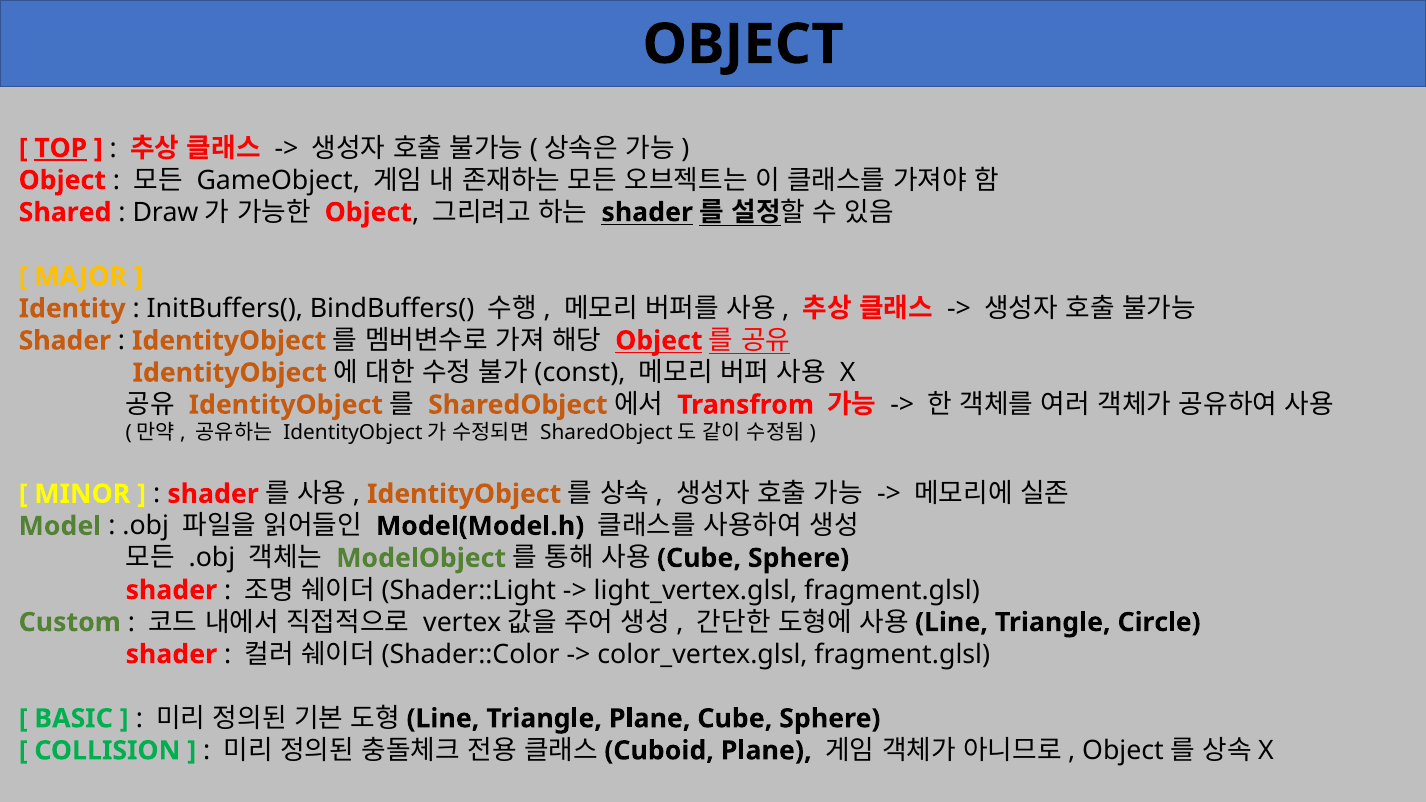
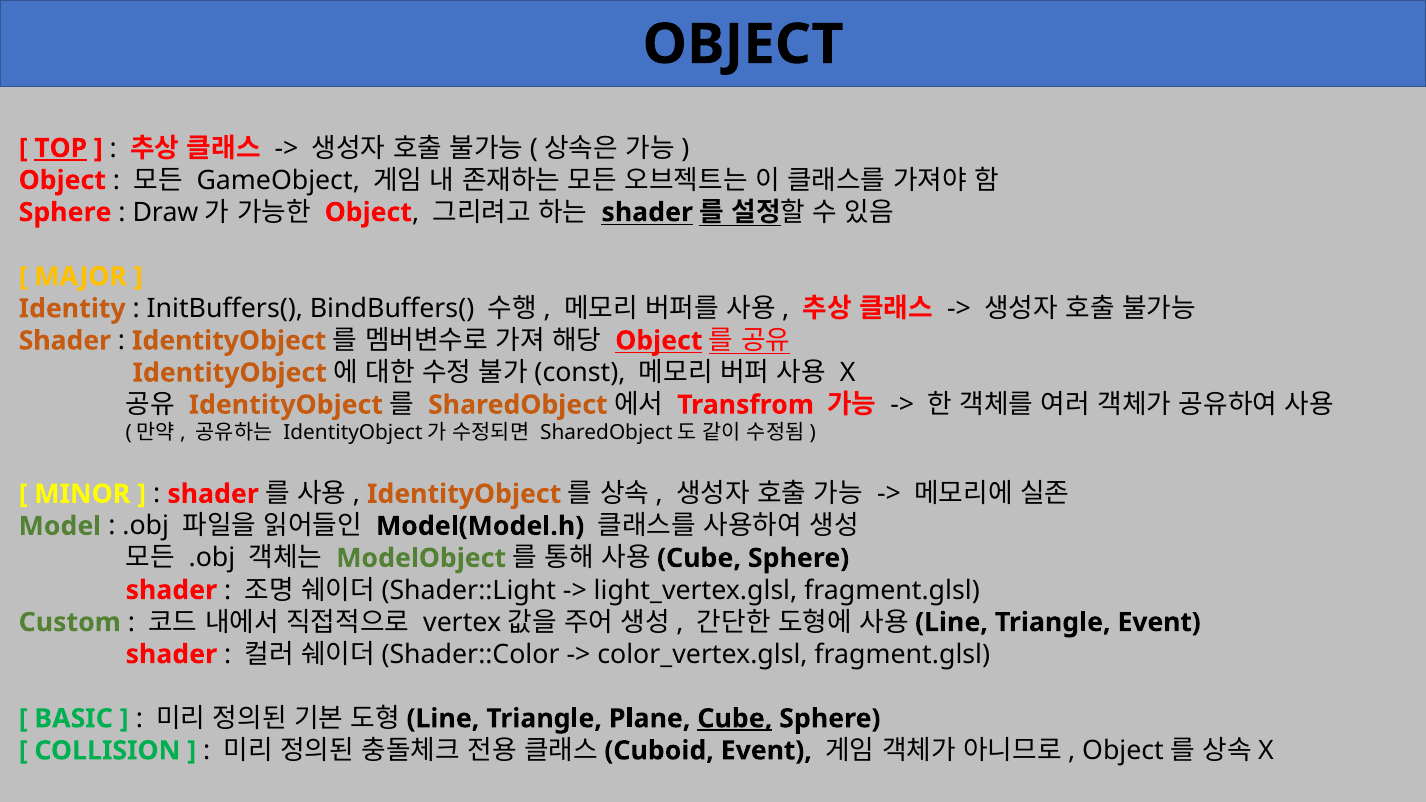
Shared at (65, 212): Shared -> Sphere
Triangle Circle: Circle -> Event
Cube at (735, 719) underline: none -> present
Plane at (766, 751): Plane -> Event
